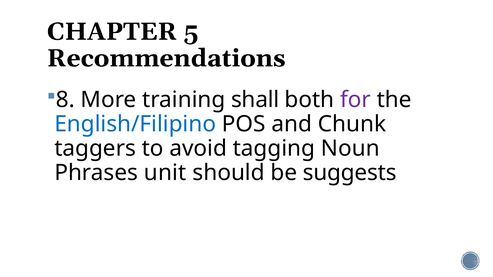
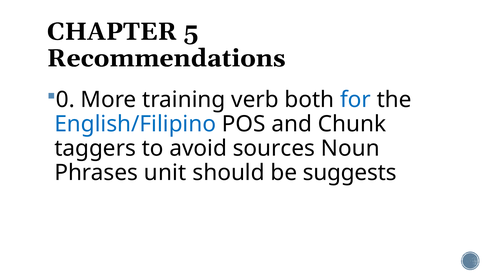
8: 8 -> 0
shall: shall -> verb
for colour: purple -> blue
tagging: tagging -> sources
